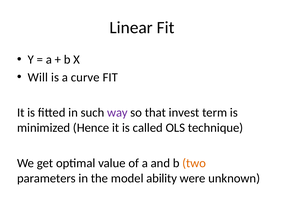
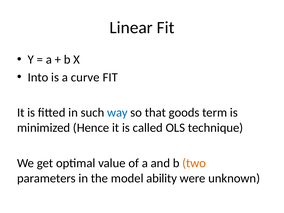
Will: Will -> Into
way colour: purple -> blue
invest: invest -> goods
